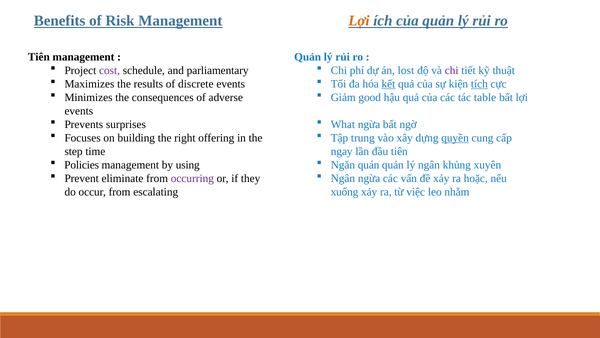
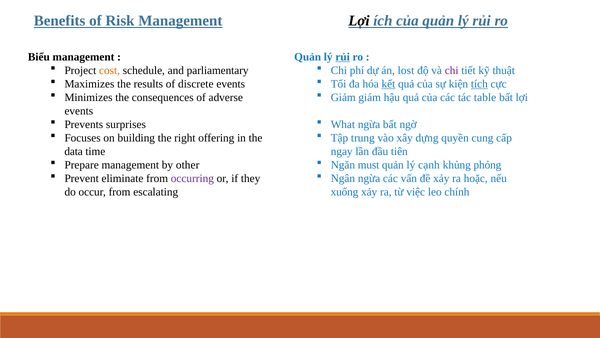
Lợi at (359, 21) colour: orange -> black
Tiên at (39, 57): Tiên -> Biểu
rủi at (343, 57) underline: none -> present
cost colour: purple -> orange
good: good -> giám
quyền underline: present -> none
step: step -> data
Policies: Policies -> Prepare
using: using -> other
quán: quán -> must
lý ngân: ngân -> cạnh
xuyên: xuyên -> phỏng
nhằm: nhằm -> chính
